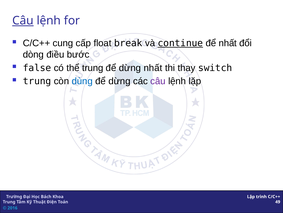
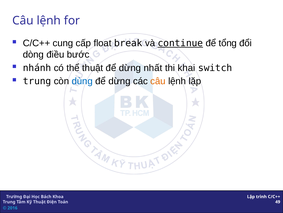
Câu at (23, 21) underline: present -> none
để nhất: nhất -> tổng
false: false -> nhánh
thể trung: trung -> thuật
thay: thay -> khai
câu at (158, 81) colour: purple -> orange
